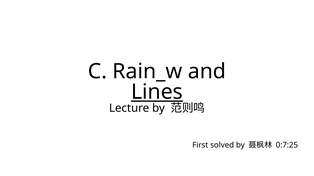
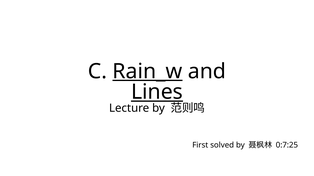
Rain_w underline: none -> present
